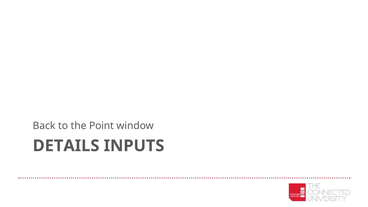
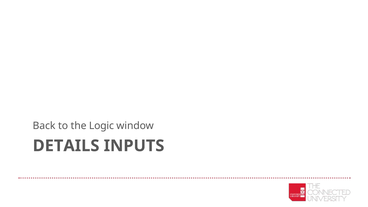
Point: Point -> Logic
